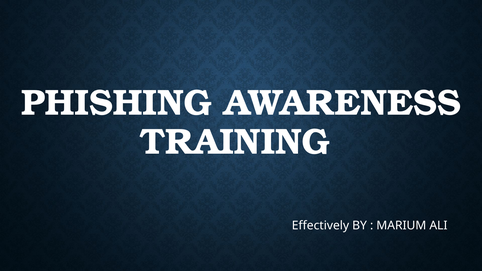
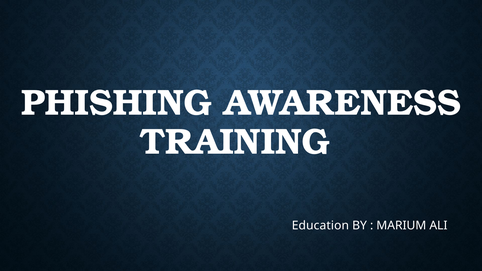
Effectively: Effectively -> Education
